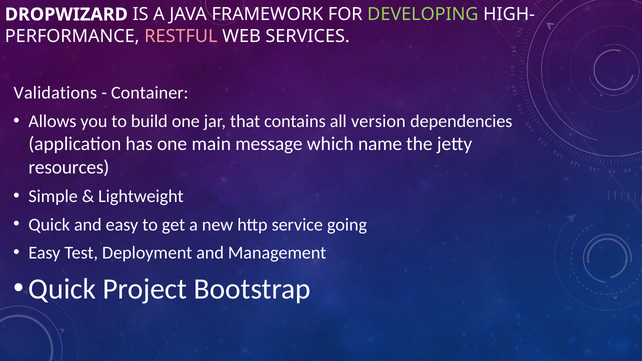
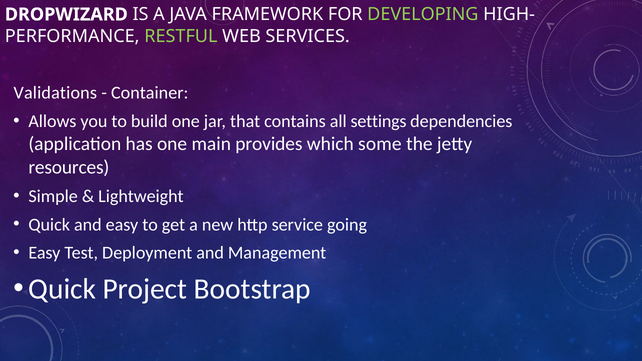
RESTFUL colour: pink -> light green
version: version -> settings
message: message -> provides
name: name -> some
